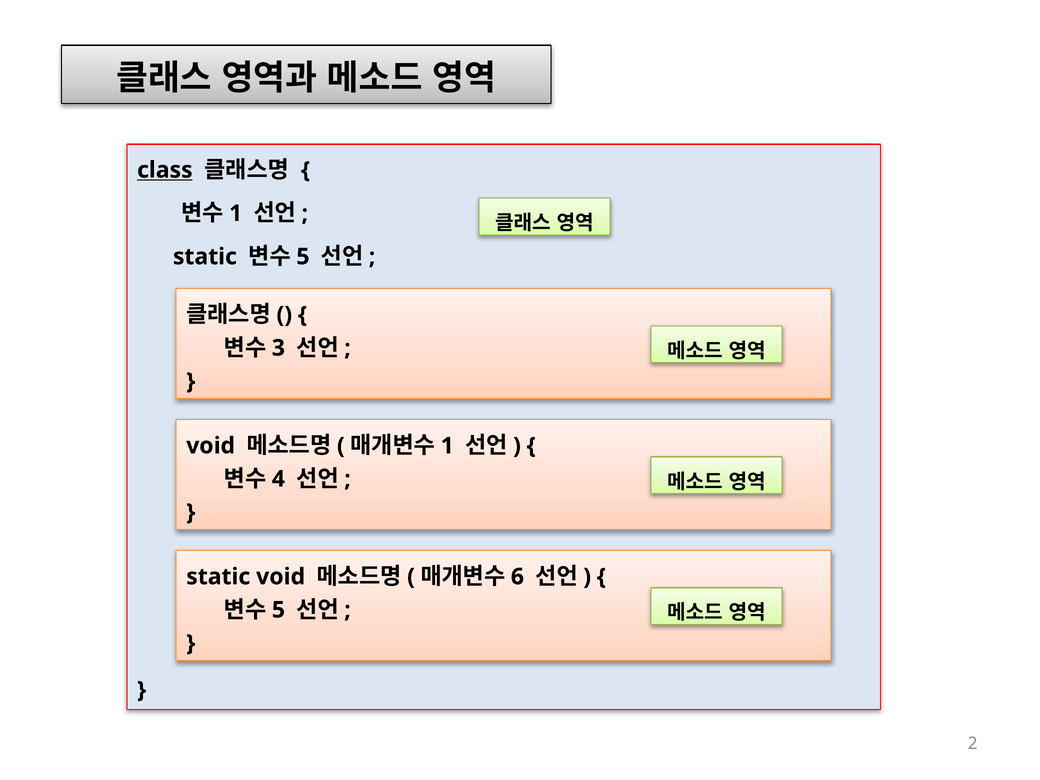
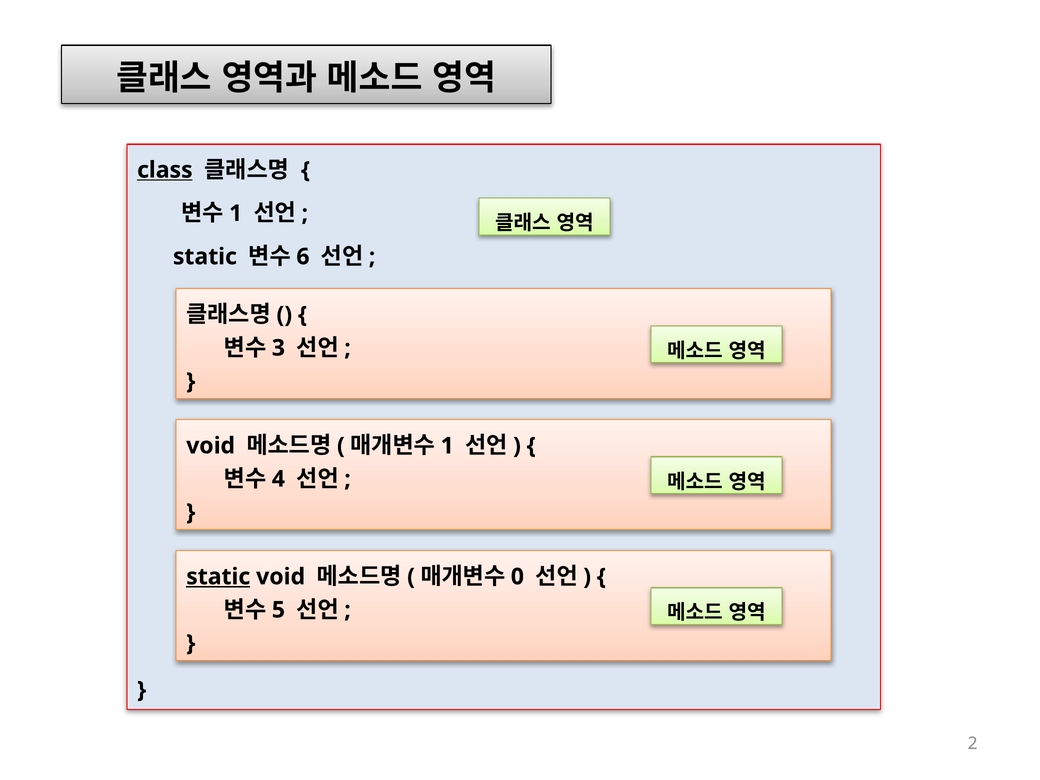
5 at (303, 257): 5 -> 6
static at (218, 577) underline: none -> present
6: 6 -> 0
